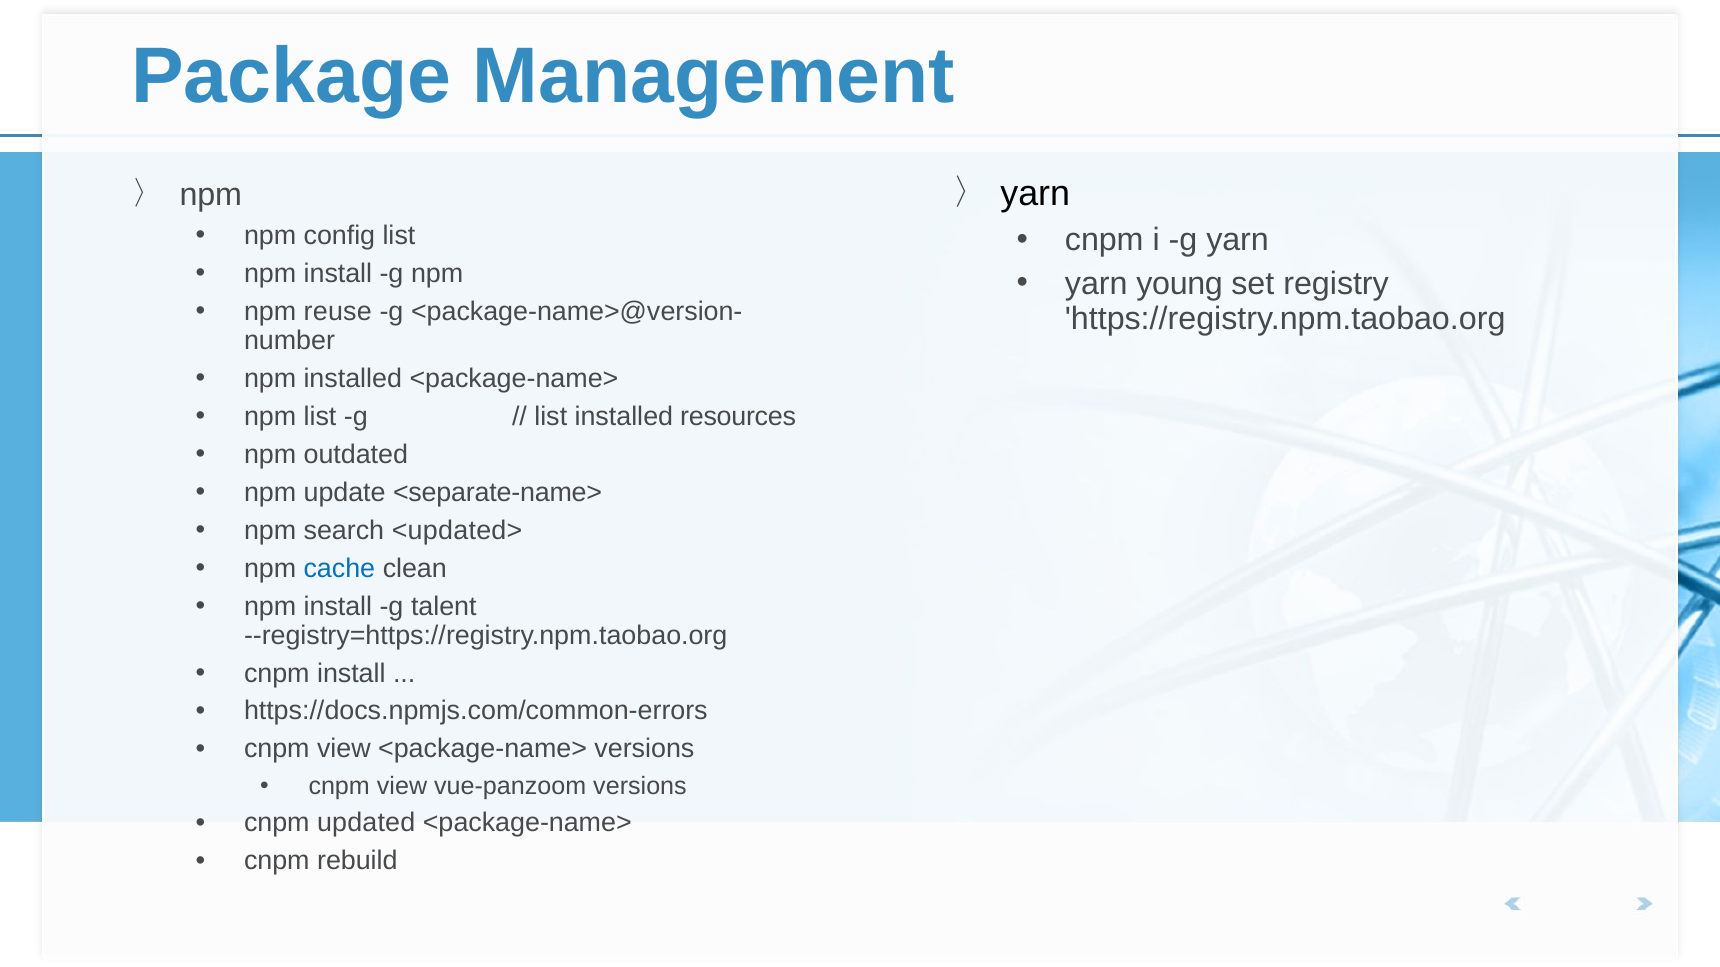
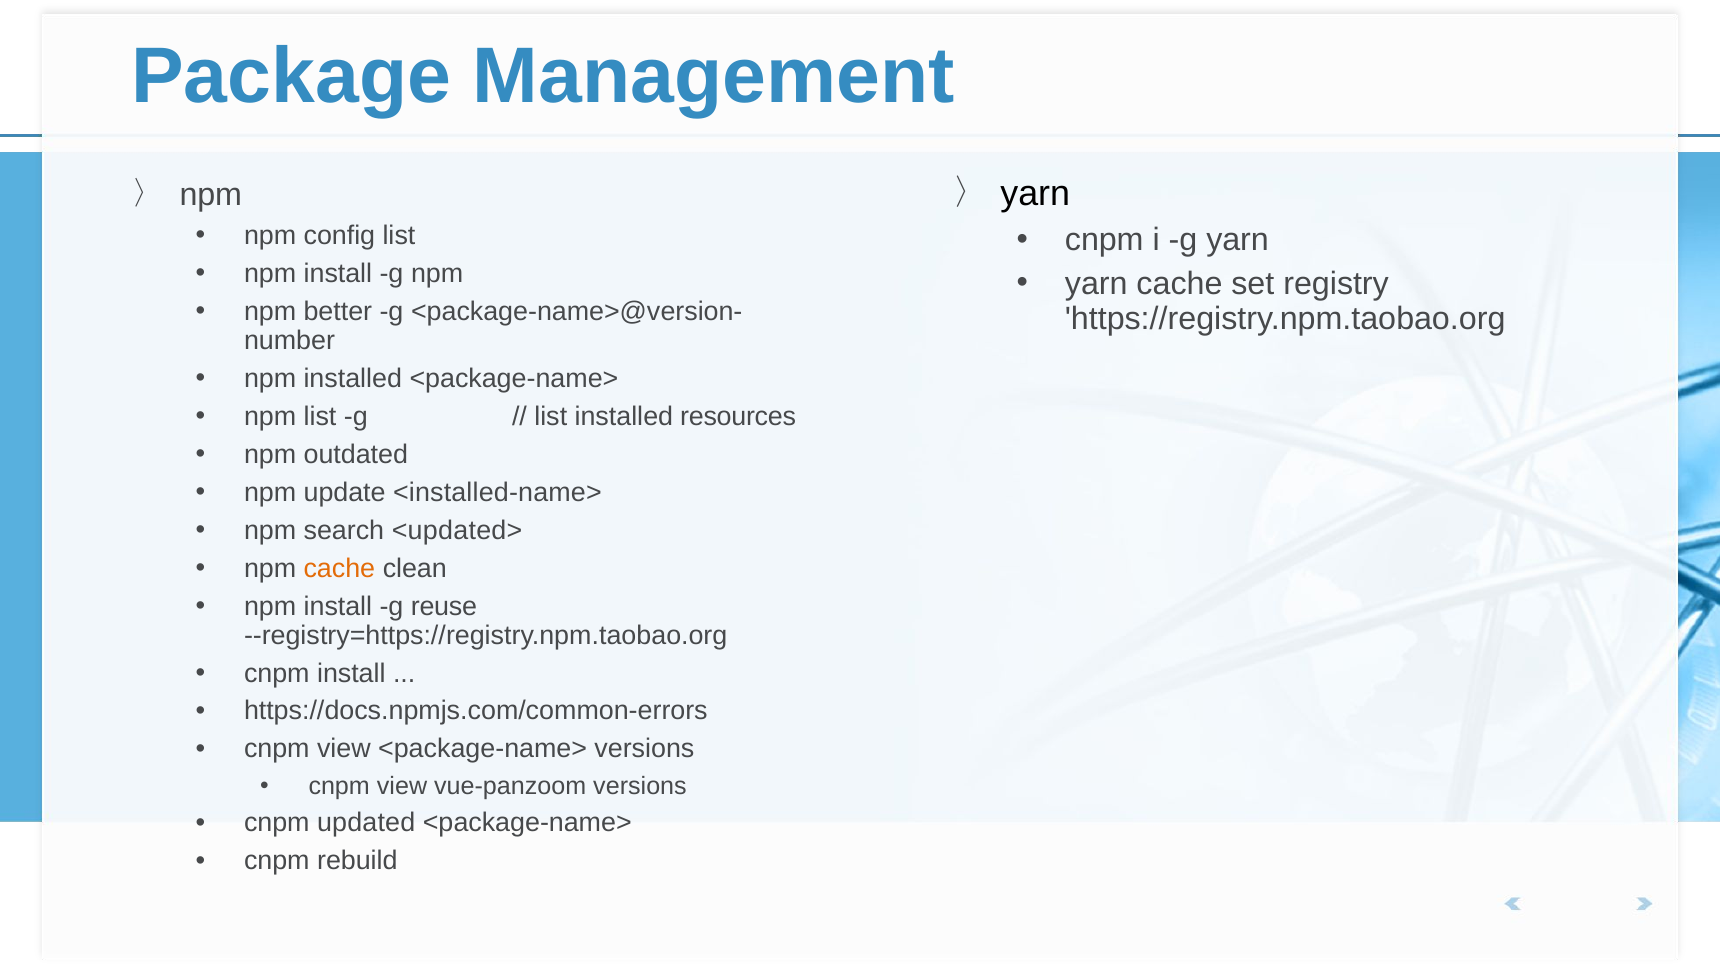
yarn young: young -> cache
reuse: reuse -> better
<separate-name>: <separate-name> -> <installed-name>
cache at (339, 568) colour: blue -> orange
talent: talent -> reuse
